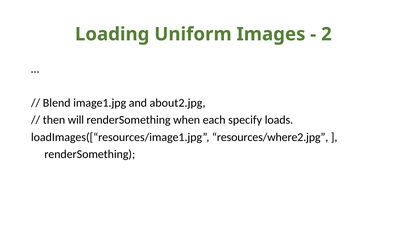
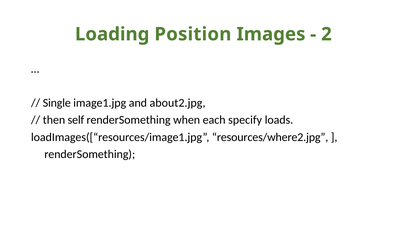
Uniform: Uniform -> Position
Blend: Blend -> Single
will: will -> self
